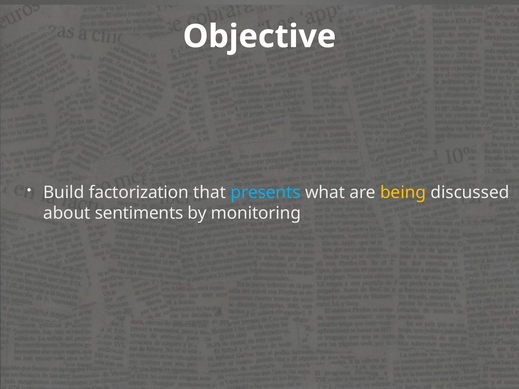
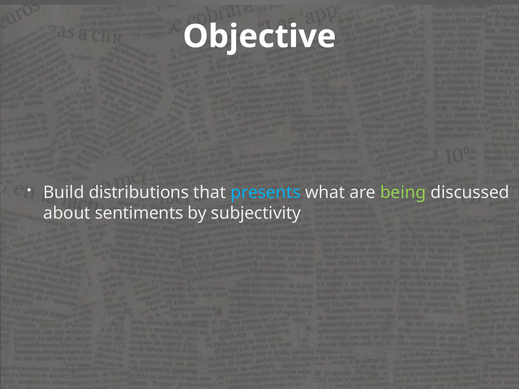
factorization: factorization -> distributions
being colour: yellow -> light green
monitoring: monitoring -> subjectivity
